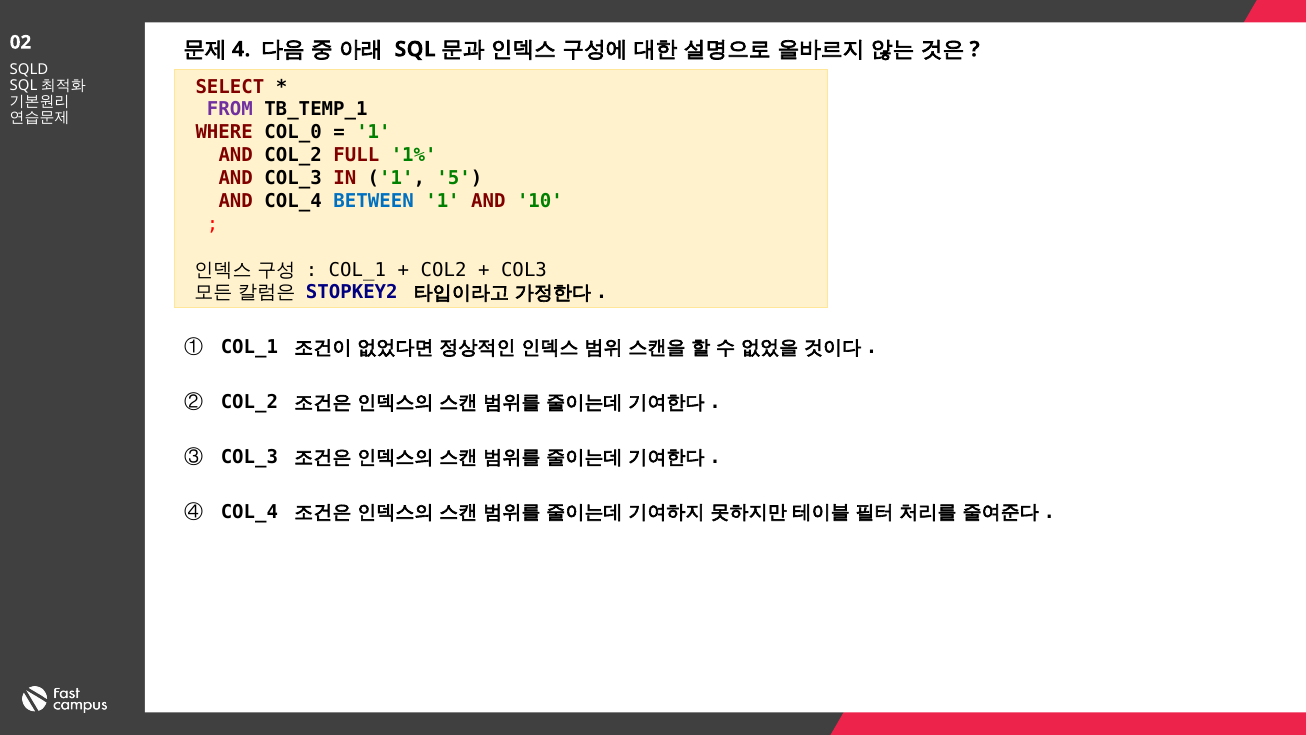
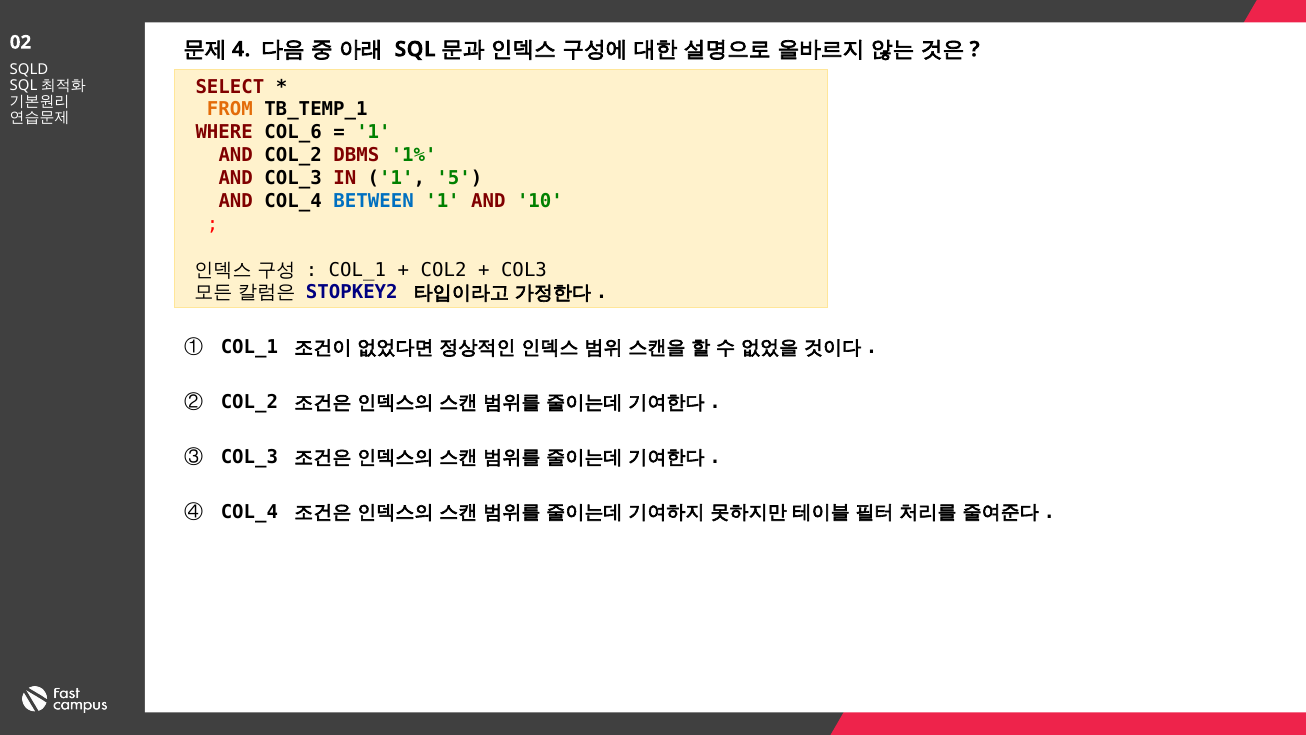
FROM colour: purple -> orange
COL_0: COL_0 -> COL_6
FULL: FULL -> DBMS
